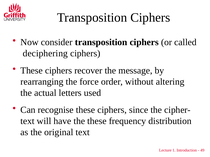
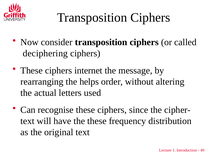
recover: recover -> internet
force: force -> helps
